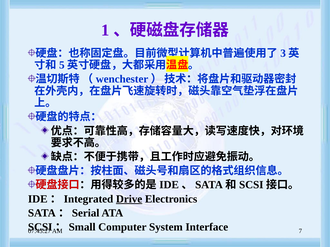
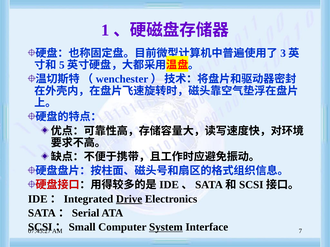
System underline: none -> present
